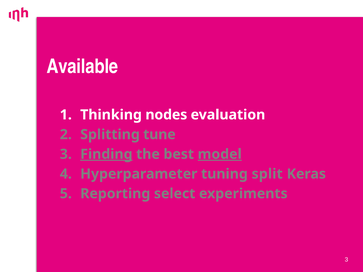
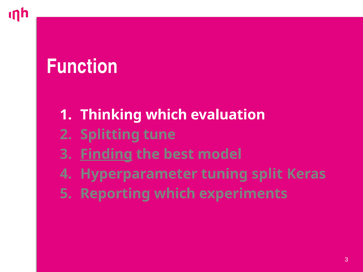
Available: Available -> Function
Thinking nodes: nodes -> which
model underline: present -> none
Reporting select: select -> which
